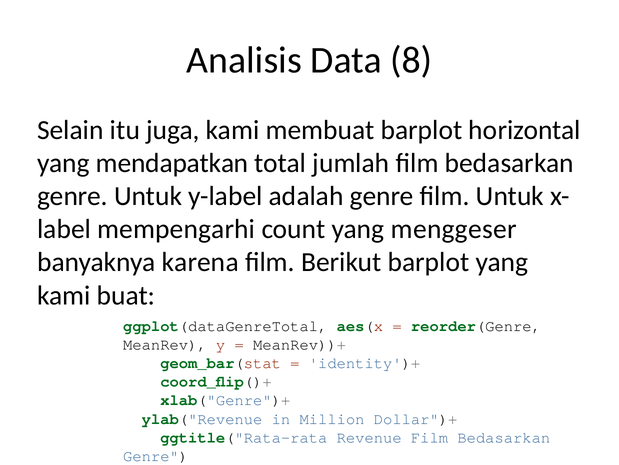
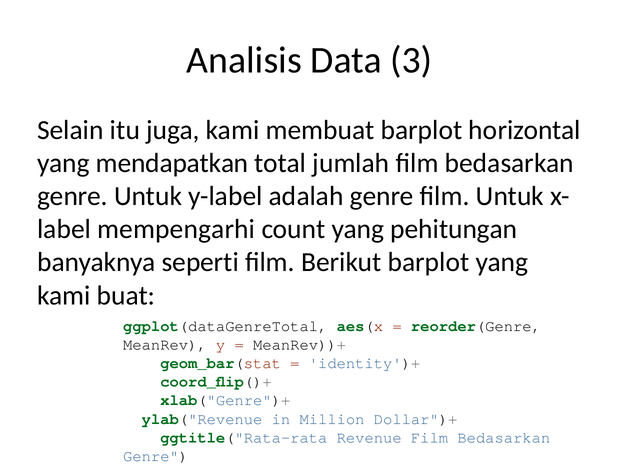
8: 8 -> 3
menggeser: menggeser -> pehitungan
karena: karena -> seperti
